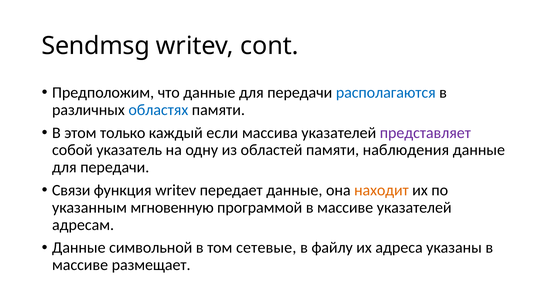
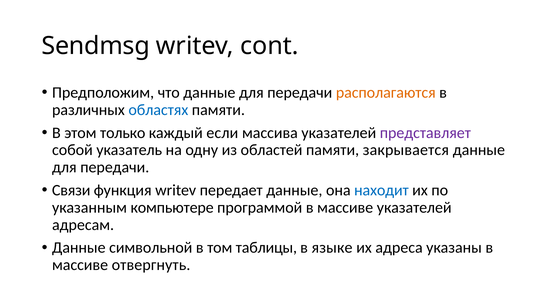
располагаются colour: blue -> orange
наблюдения: наблюдения -> закрывается
находит colour: orange -> blue
мгновенную: мгновенную -> компьютере
сетевые: сетевые -> таблицы
файлу: файлу -> языке
размещает: размещает -> отвергнуть
